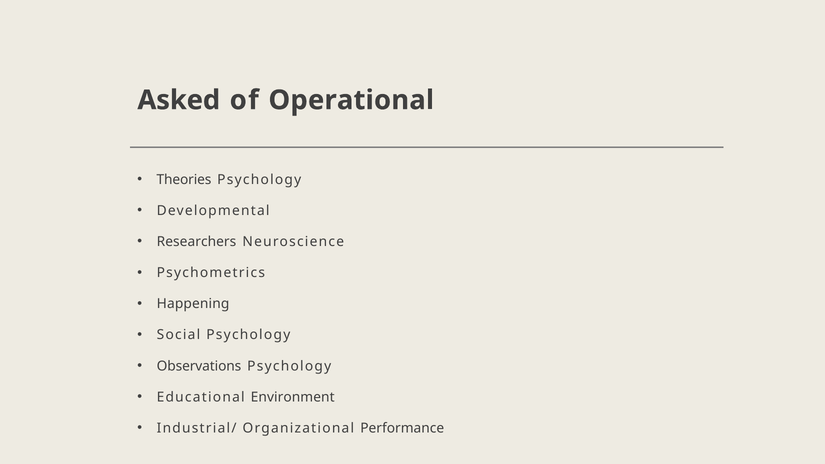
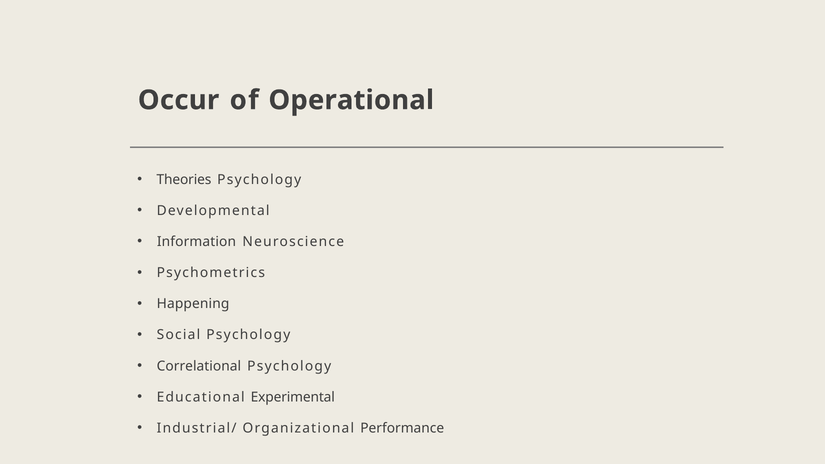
Asked: Asked -> Occur
Researchers: Researchers -> Information
Observations: Observations -> Correlational
Environment: Environment -> Experimental
